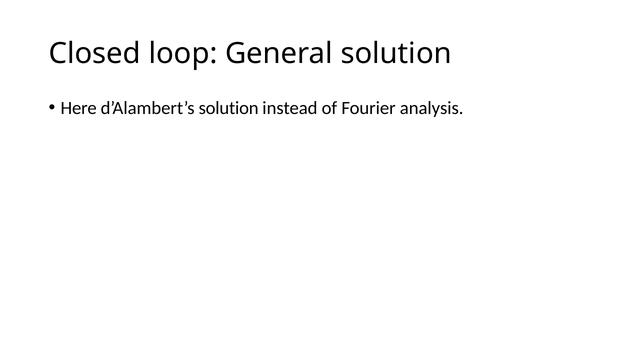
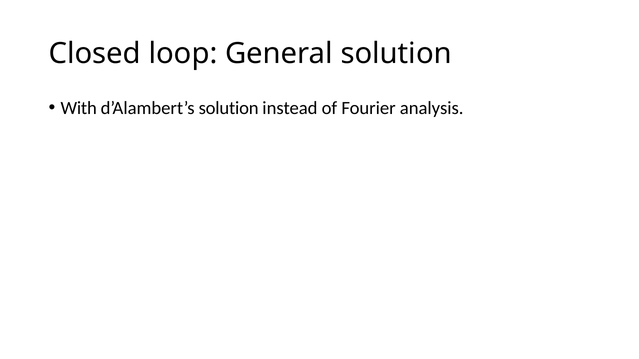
Here: Here -> With
